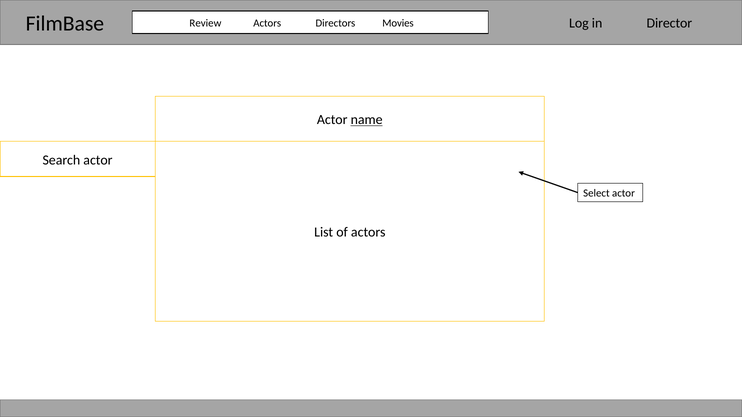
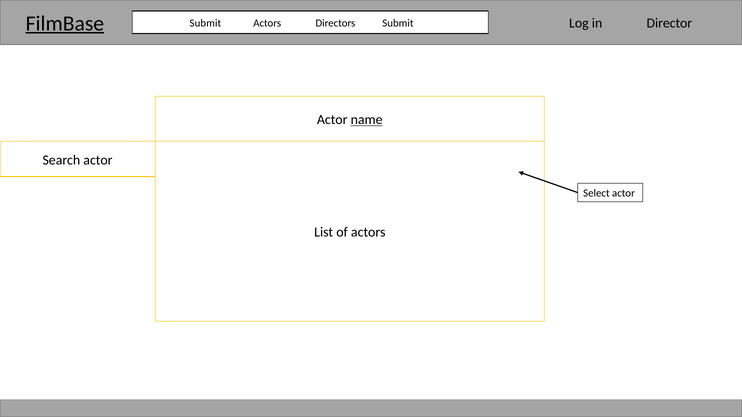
FilmBase underline: none -> present
Review at (205, 23): Review -> Submit
Directors Movies: Movies -> Submit
